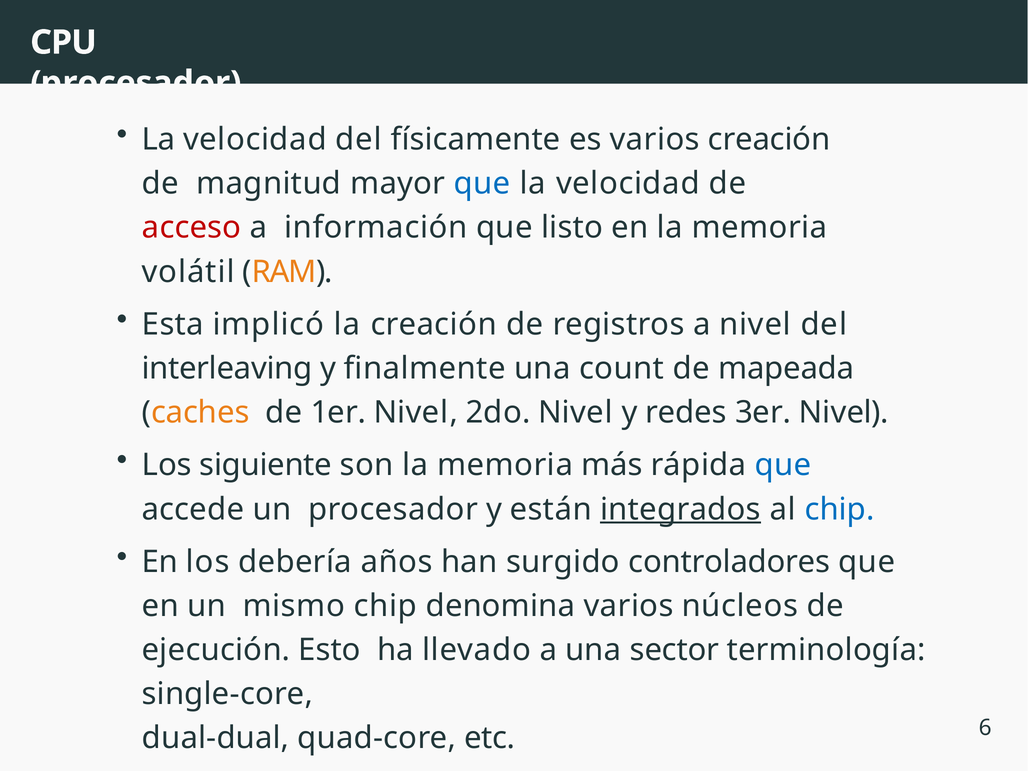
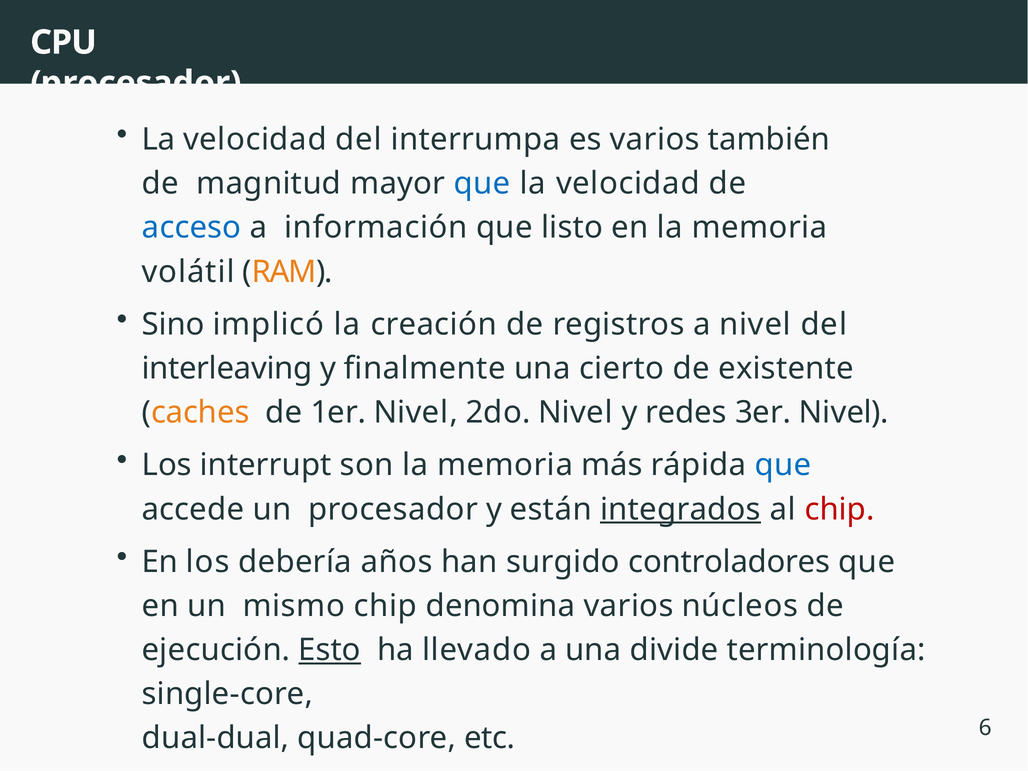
físicamente: físicamente -> interrumpa
varios creación: creación -> también
acceso colour: red -> blue
Esta: Esta -> Sino
count: count -> cierto
mapeada: mapeada -> existente
siguiente: siguiente -> interrupt
chip at (840, 509) colour: blue -> red
Esto underline: none -> present
sector: sector -> divide
